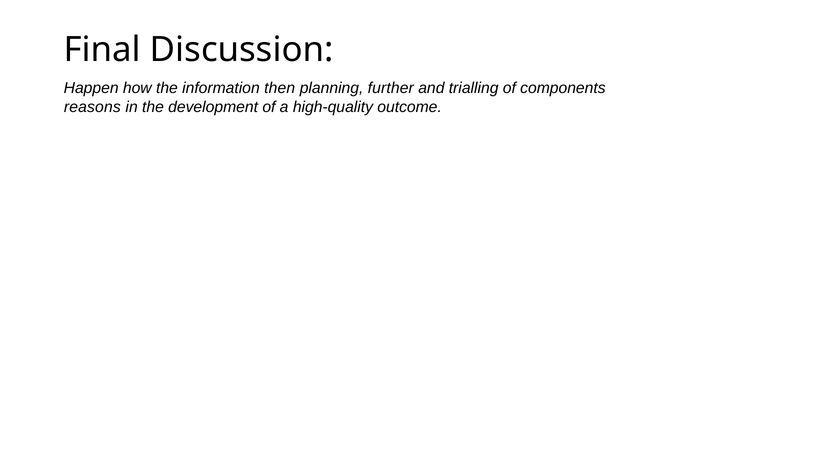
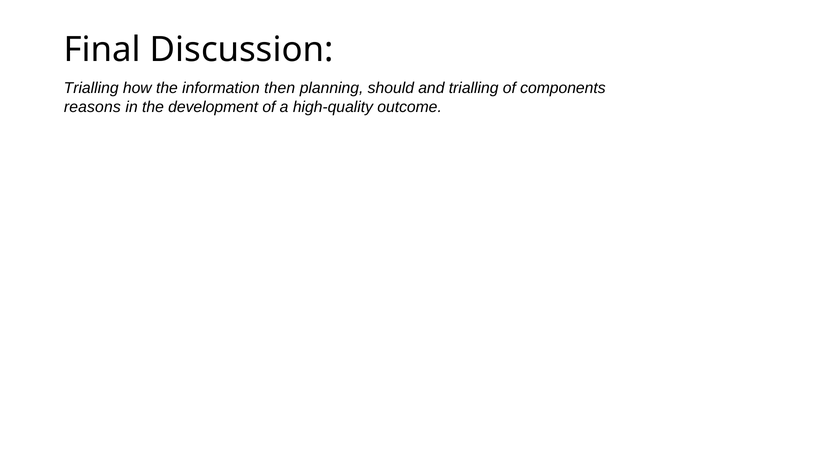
Happen at (91, 88): Happen -> Trialling
further: further -> should
